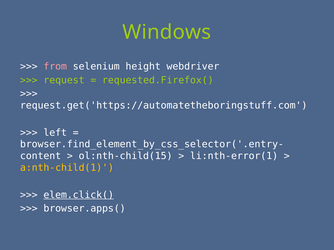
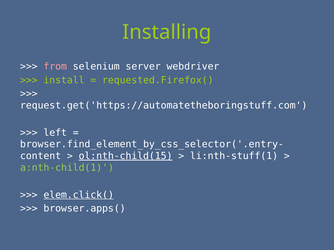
Windows: Windows -> Installing
height: height -> server
request: request -> install
ol:nth-child(15 underline: none -> present
li:nth-error(1: li:nth-error(1 -> li:nth-stuff(1
a:nth-child(1 colour: yellow -> light green
